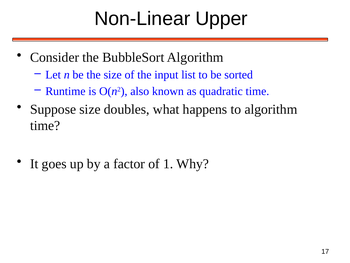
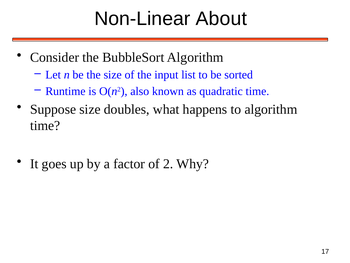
Upper: Upper -> About
1: 1 -> 2
